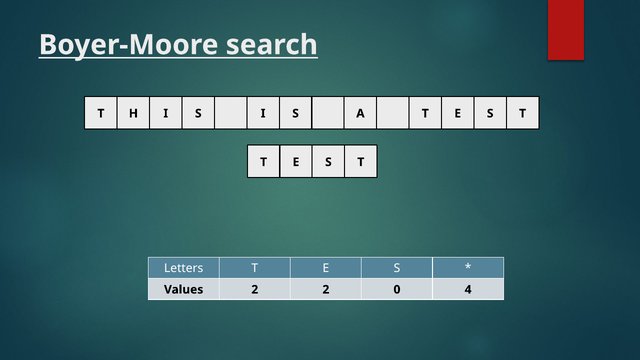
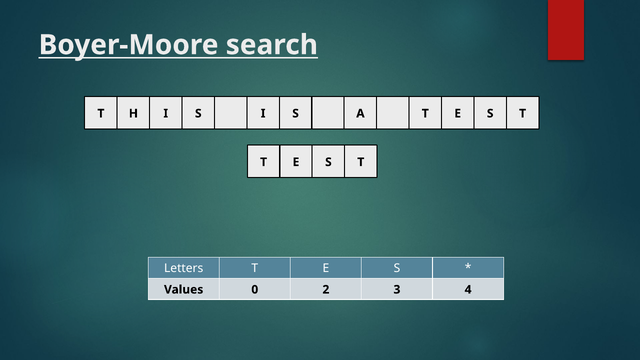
Values 2: 2 -> 0
0: 0 -> 3
